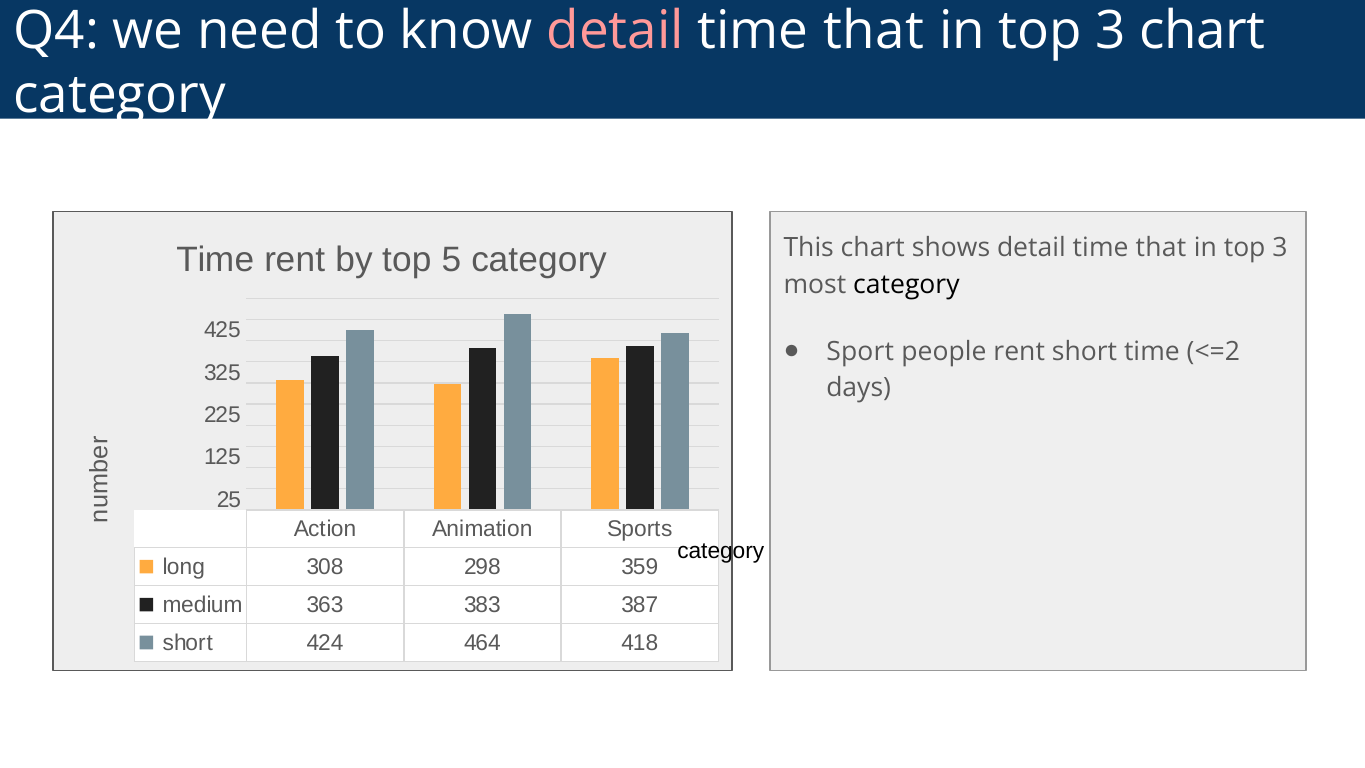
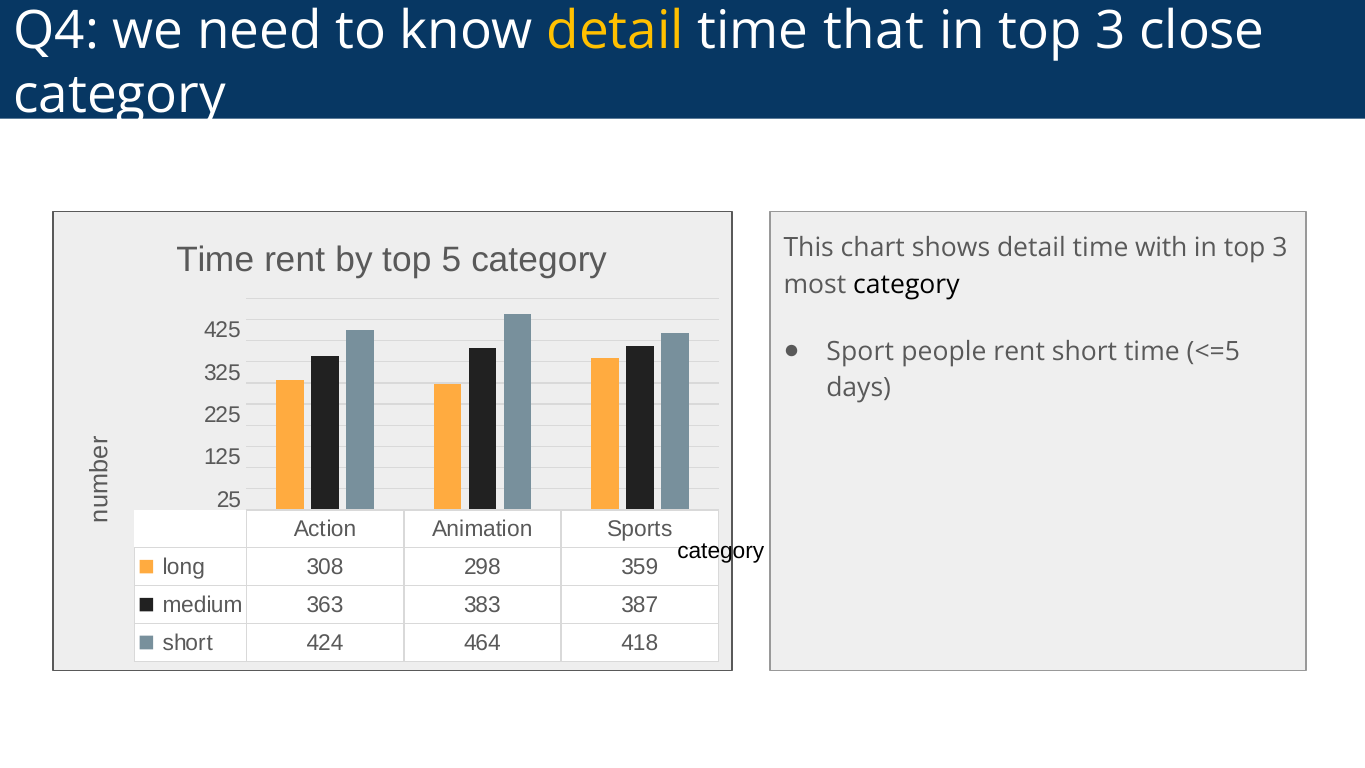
detail at (615, 31) colour: pink -> yellow
3 chart: chart -> close
shows detail time that: that -> with
<=2: <=2 -> <=5
